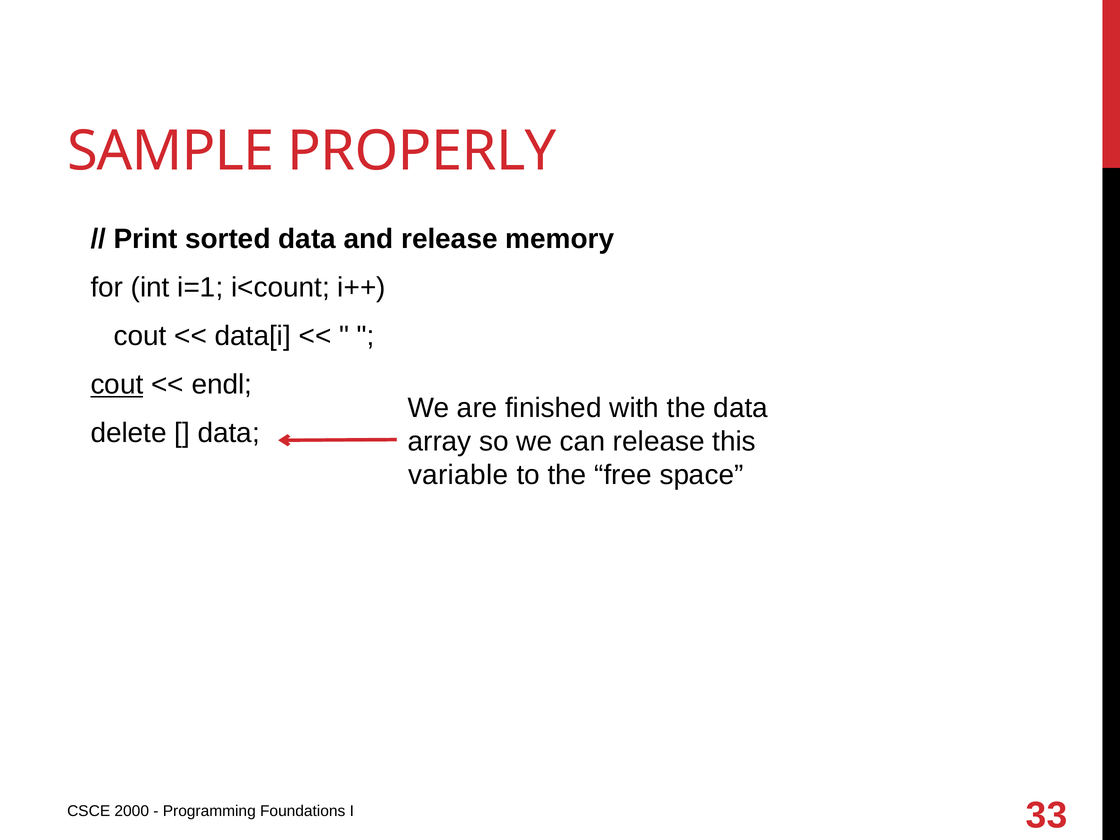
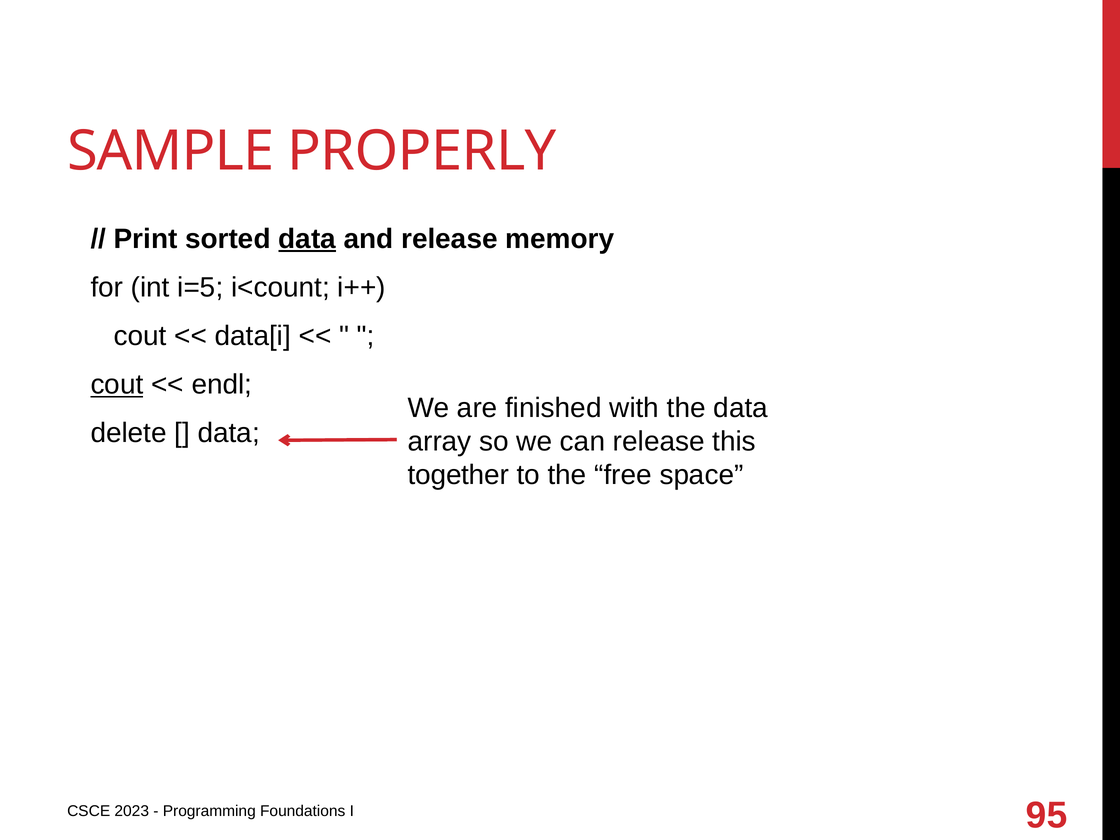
data at (307, 239) underline: none -> present
i=1: i=1 -> i=5
variable: variable -> together
2000: 2000 -> 2023
33: 33 -> 95
